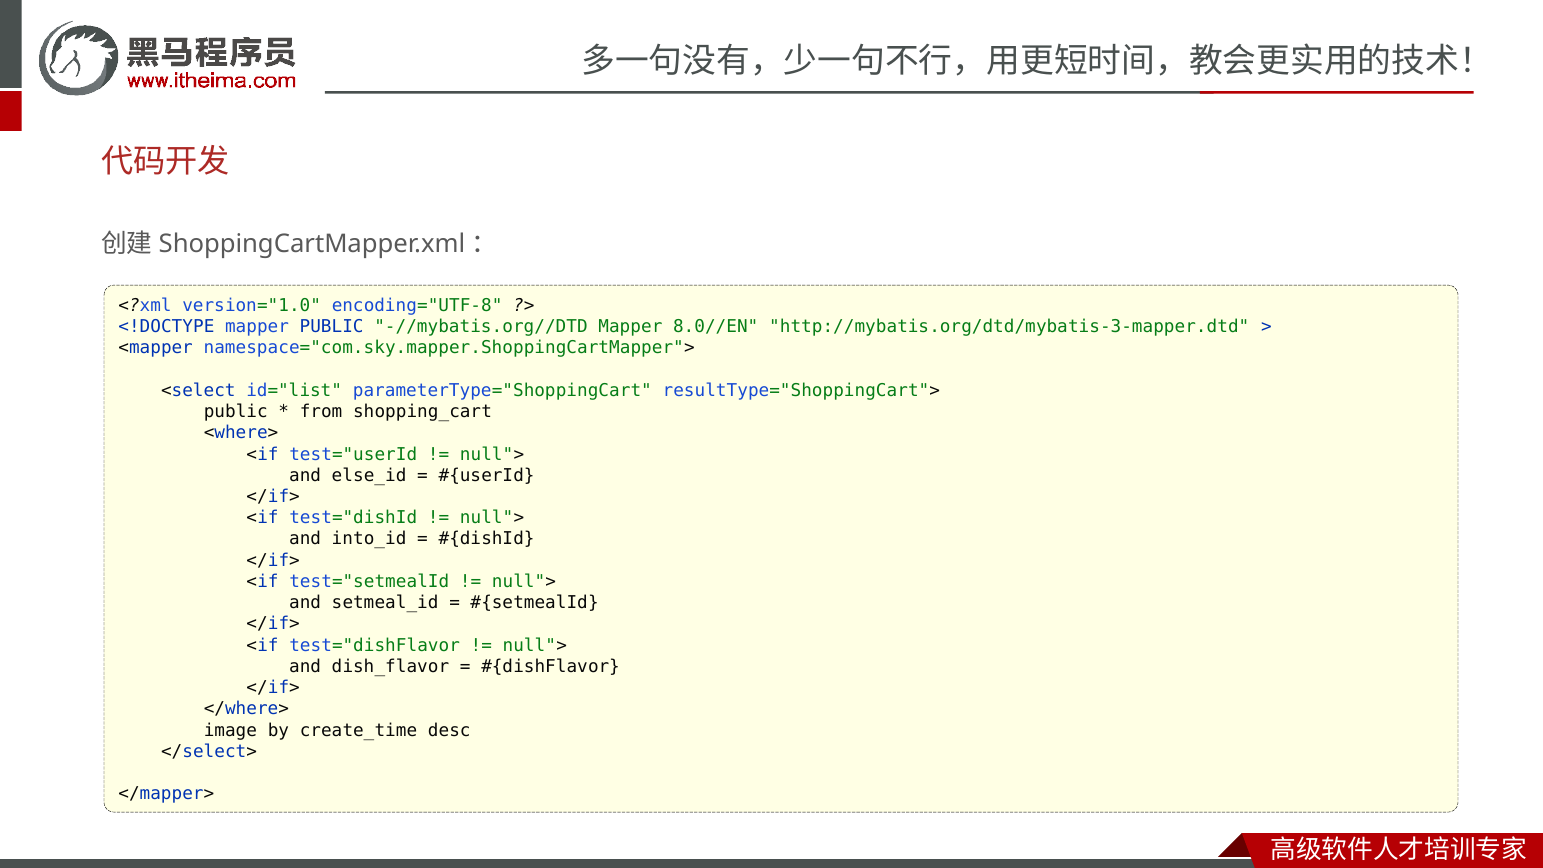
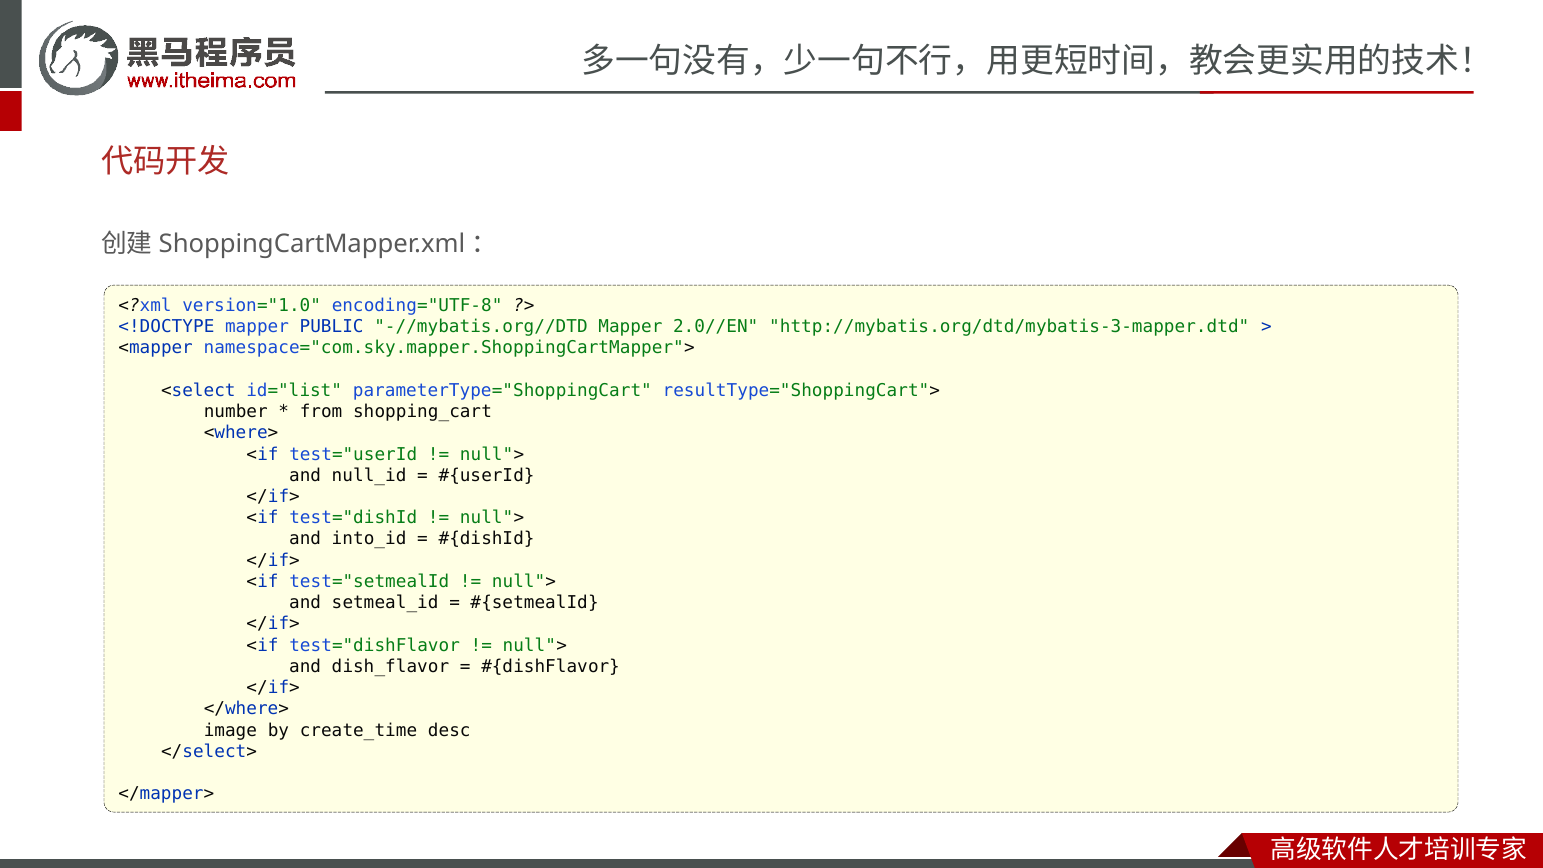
8.0//EN: 8.0//EN -> 2.0//EN
public at (236, 412): public -> number
else_id: else_id -> null_id
